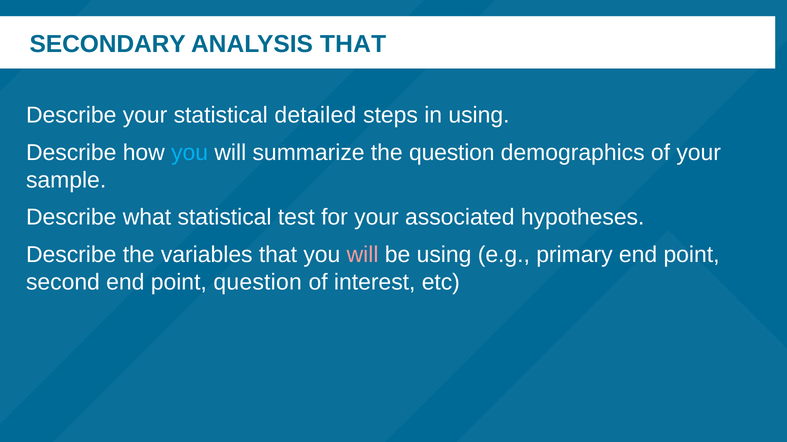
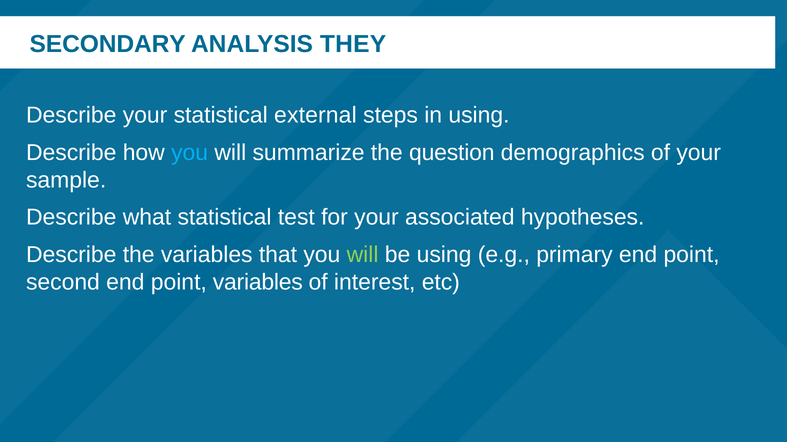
ANALYSIS THAT: THAT -> THEY
detailed: detailed -> external
will at (363, 255) colour: pink -> light green
point question: question -> variables
